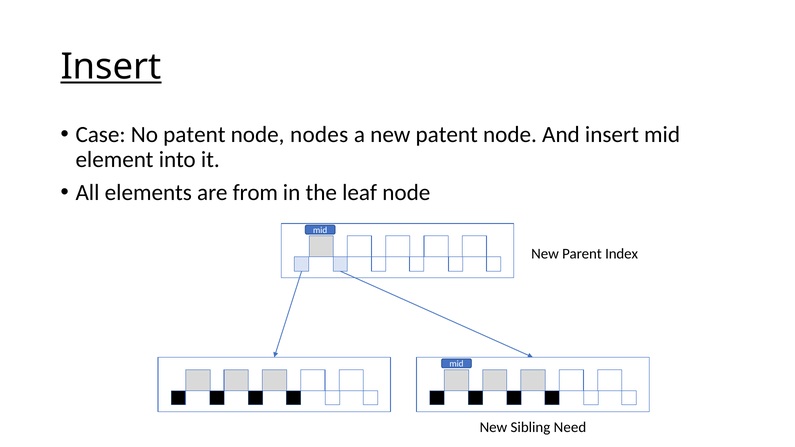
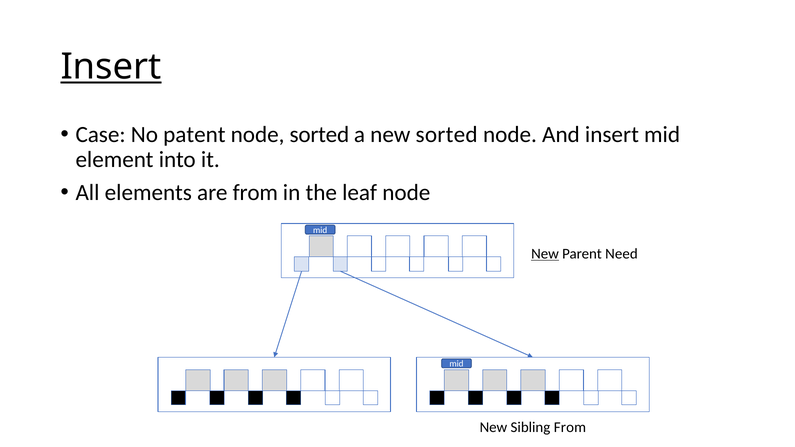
node nodes: nodes -> sorted
new patent: patent -> sorted
New at (545, 254) underline: none -> present
Index: Index -> Need
Sibling Need: Need -> From
